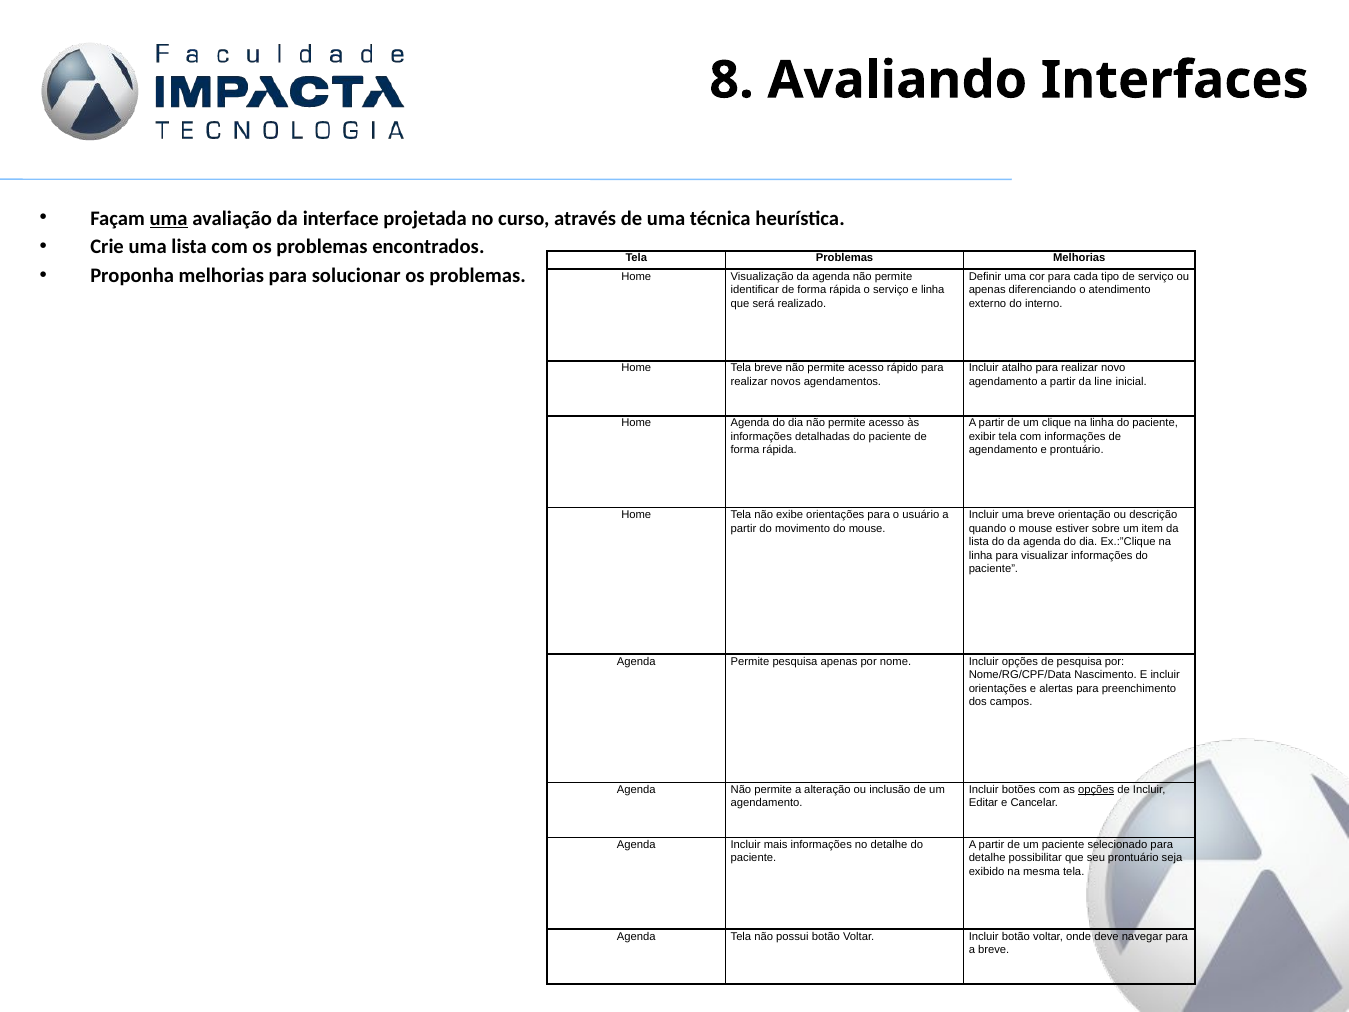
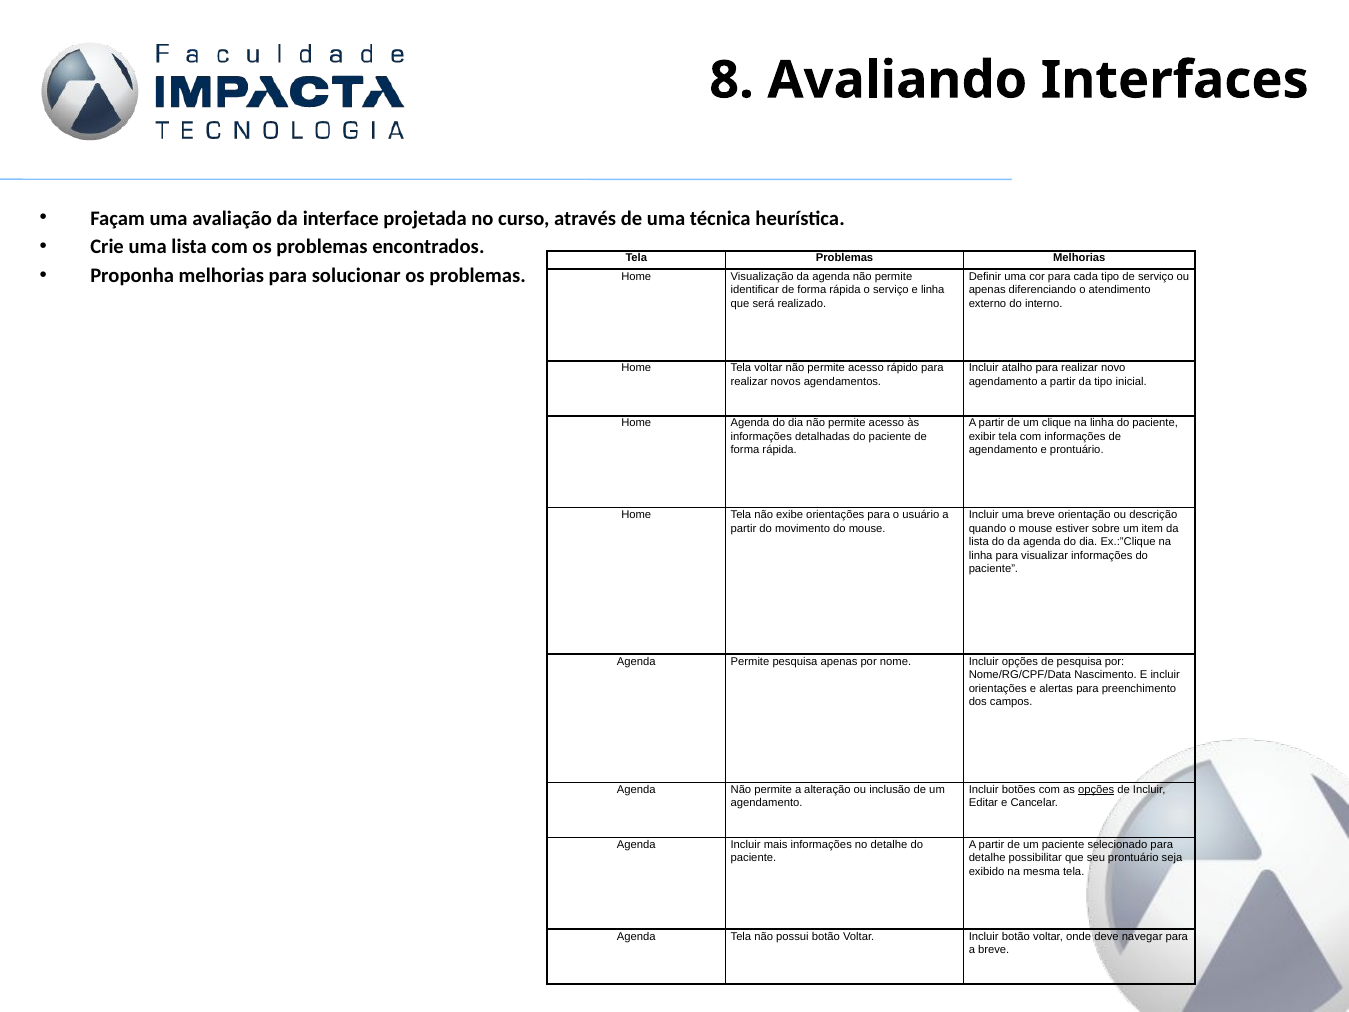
uma at (169, 218) underline: present -> none
Tela breve: breve -> voltar
da line: line -> tipo
